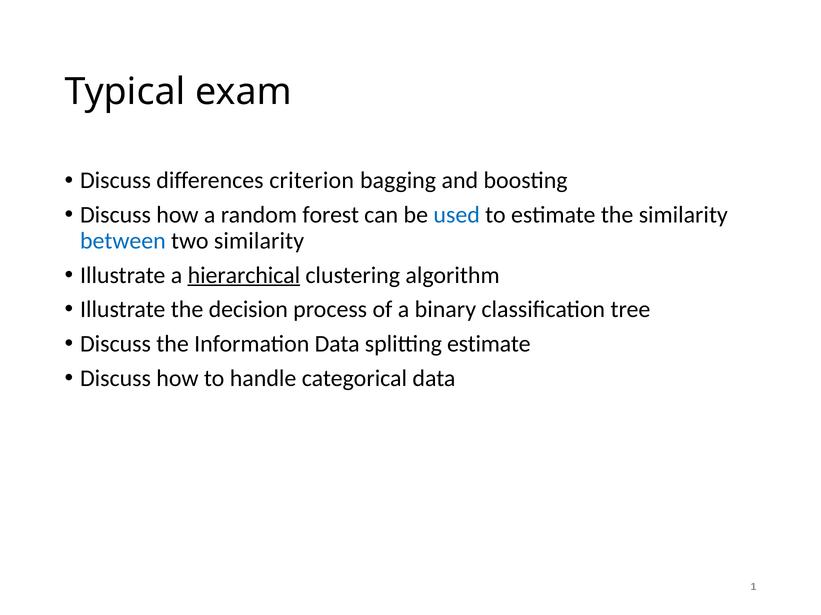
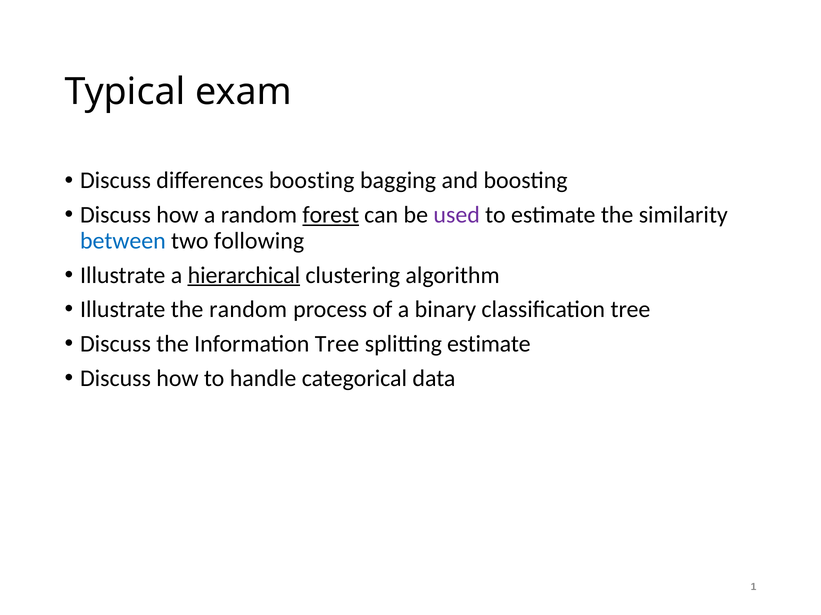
differences criterion: criterion -> boosting
forest underline: none -> present
used colour: blue -> purple
two similarity: similarity -> following
the decision: decision -> random
Information Data: Data -> Tree
